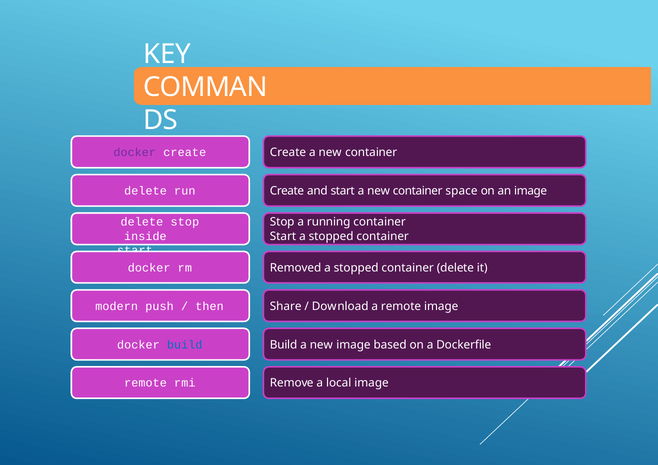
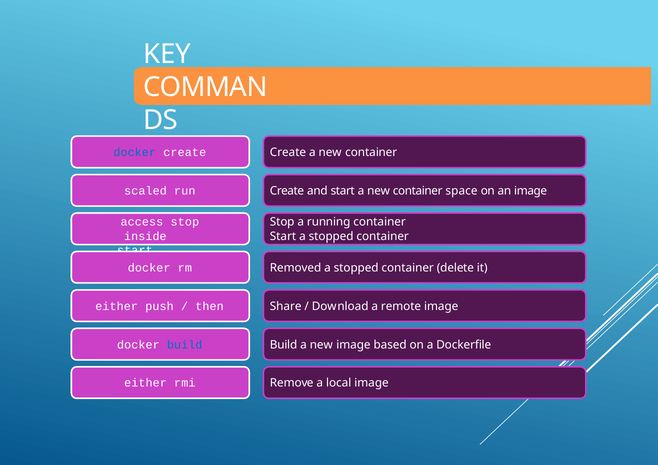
docker at (135, 152) colour: purple -> blue
delete at (146, 191): delete -> scaled
delete at (142, 222): delete -> access
modern at (117, 306): modern -> either
remote at (146, 383): remote -> either
